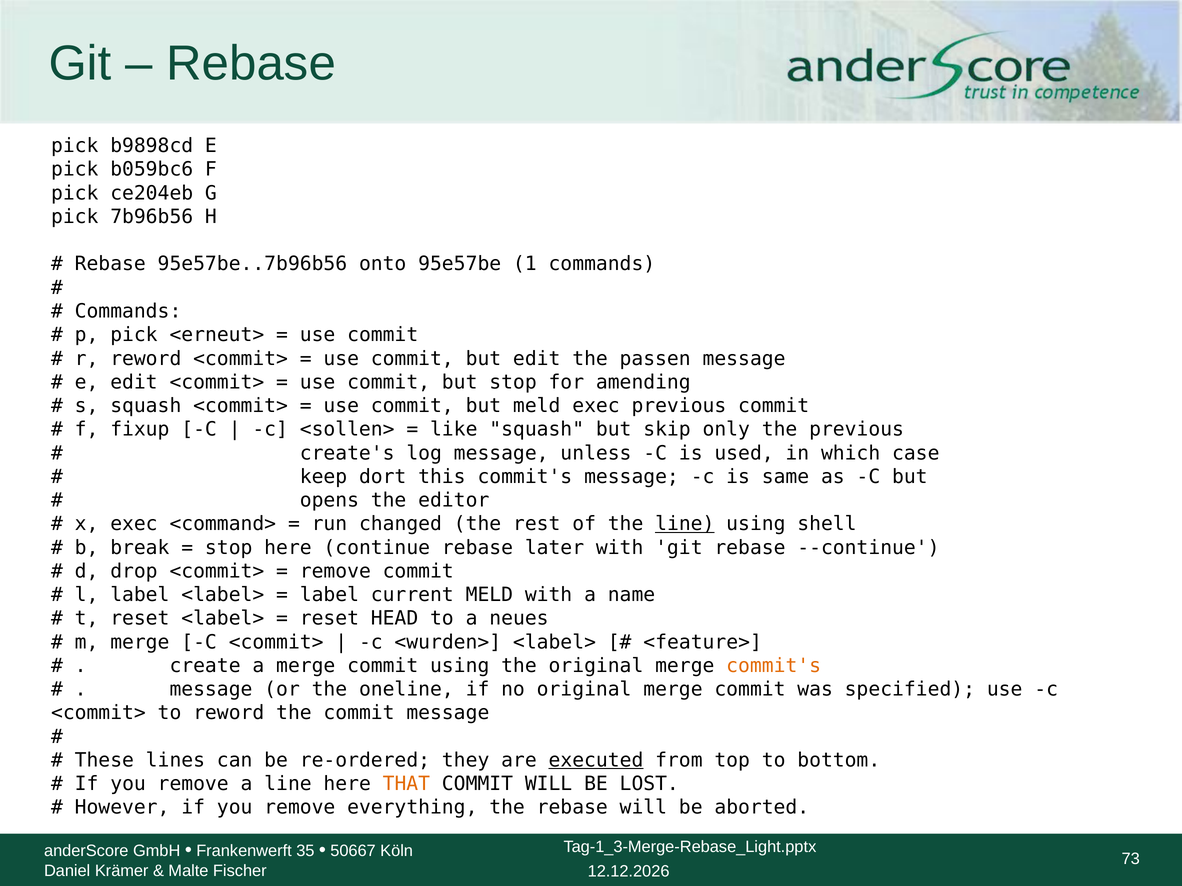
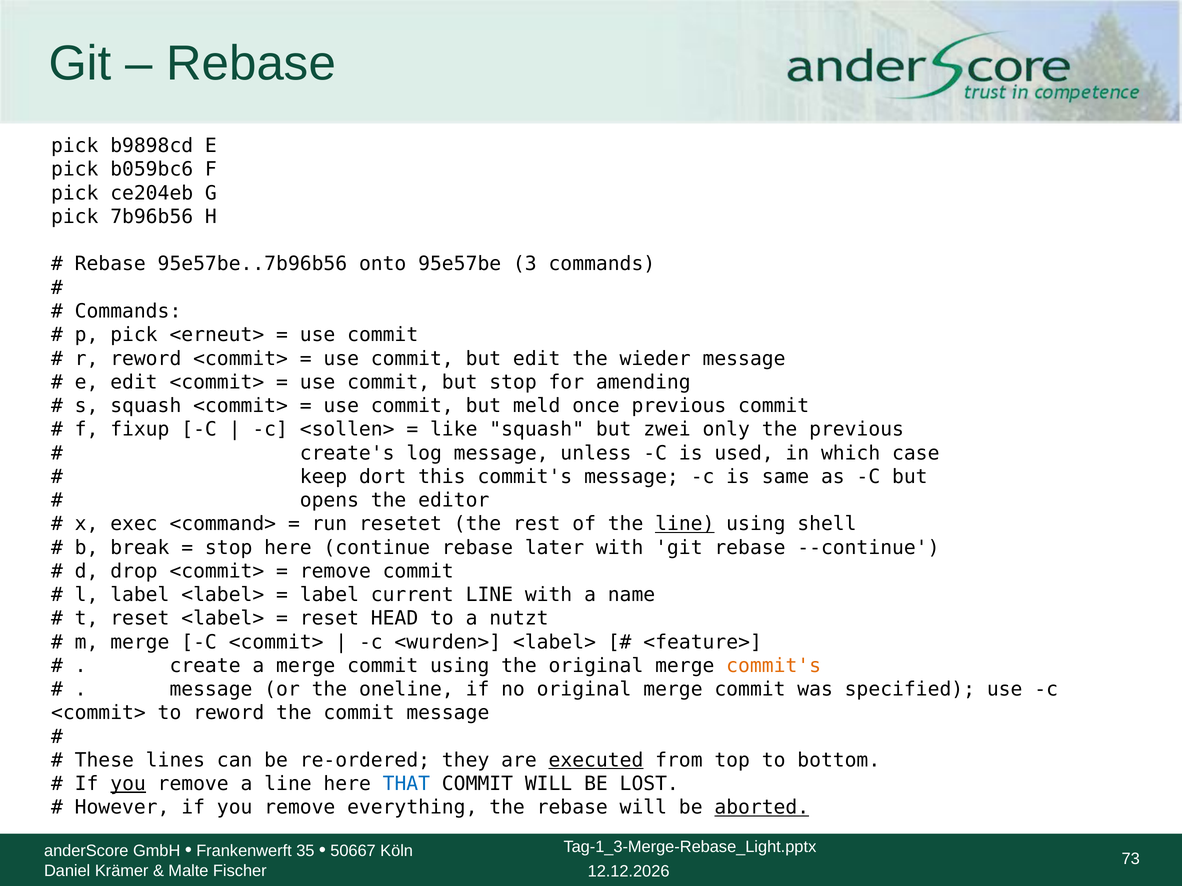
1: 1 -> 3
passen: passen -> wieder
meld exec: exec -> once
skip: skip -> zwei
changed: changed -> resetet
current MELD: MELD -> LINE
neues: neues -> nutzt
you at (128, 784) underline: none -> present
THAT colour: orange -> blue
aborted underline: none -> present
